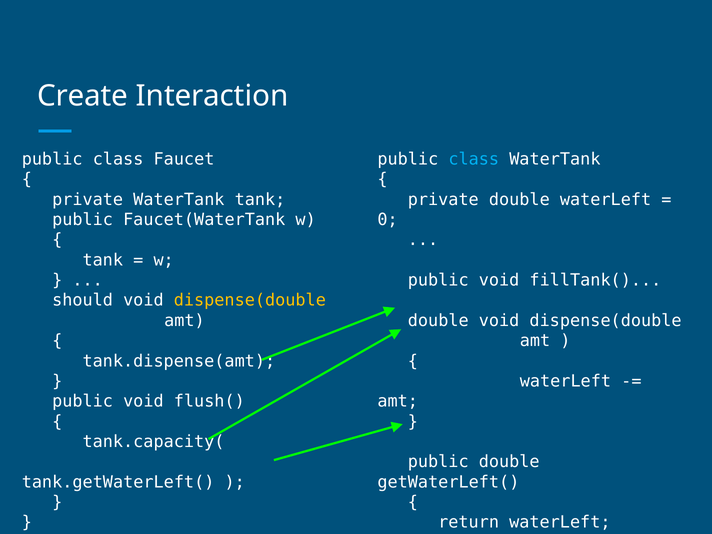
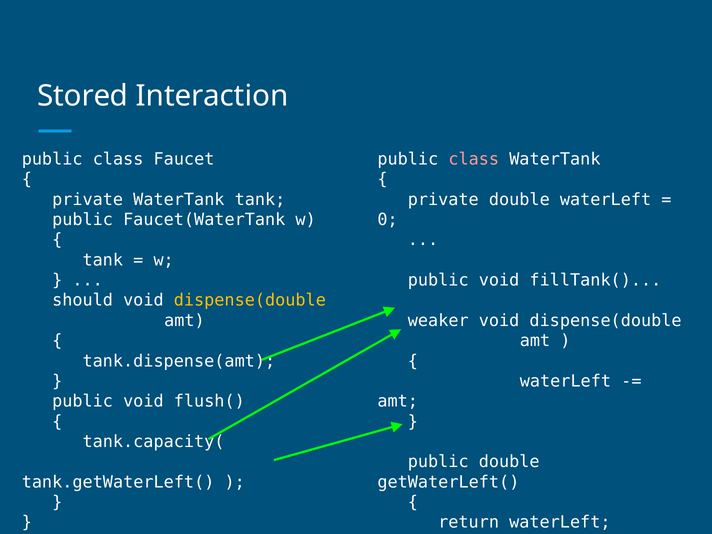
Create: Create -> Stored
class at (474, 159) colour: light blue -> pink
double at (438, 321): double -> weaker
